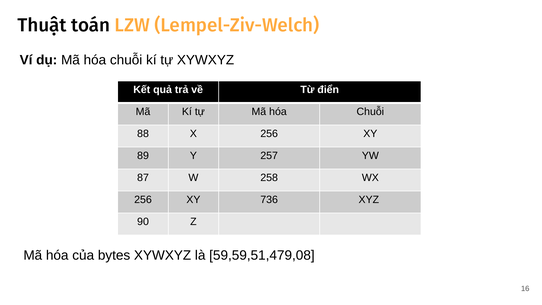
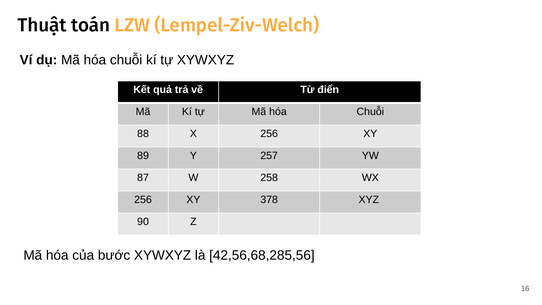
736: 736 -> 378
bytes: bytes -> bước
59,59,51,479,08: 59,59,51,479,08 -> 42,56,68,285,56
